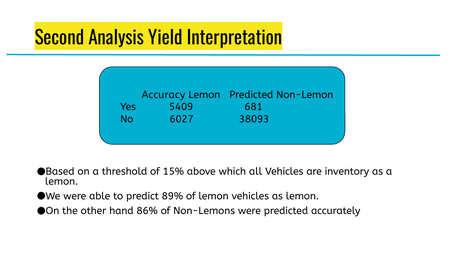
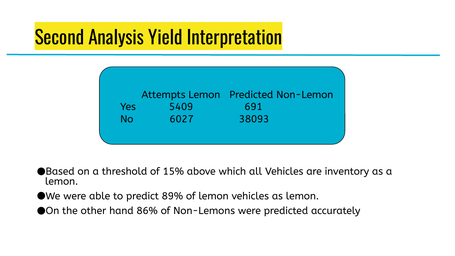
Accuracy: Accuracy -> Attempts
681: 681 -> 691
